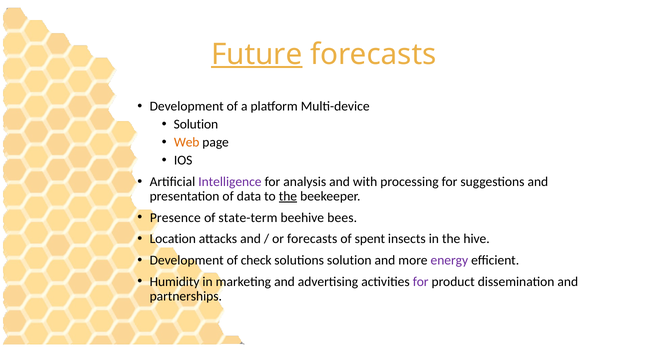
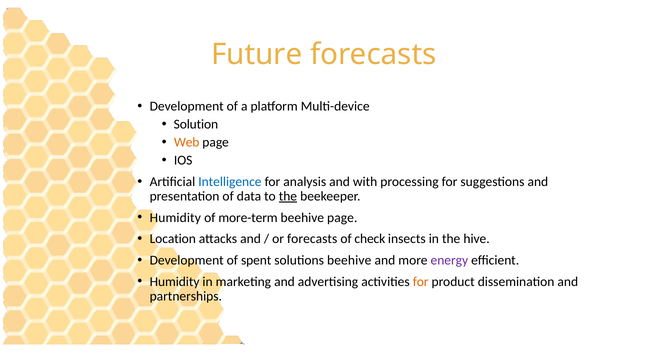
Future underline: present -> none
Intelligence colour: purple -> blue
Presence at (175, 218): Presence -> Humidity
state-term: state-term -> more-term
beehive bees: bees -> page
spent: spent -> check
check: check -> spent
solutions solution: solution -> beehive
for at (421, 282) colour: purple -> orange
